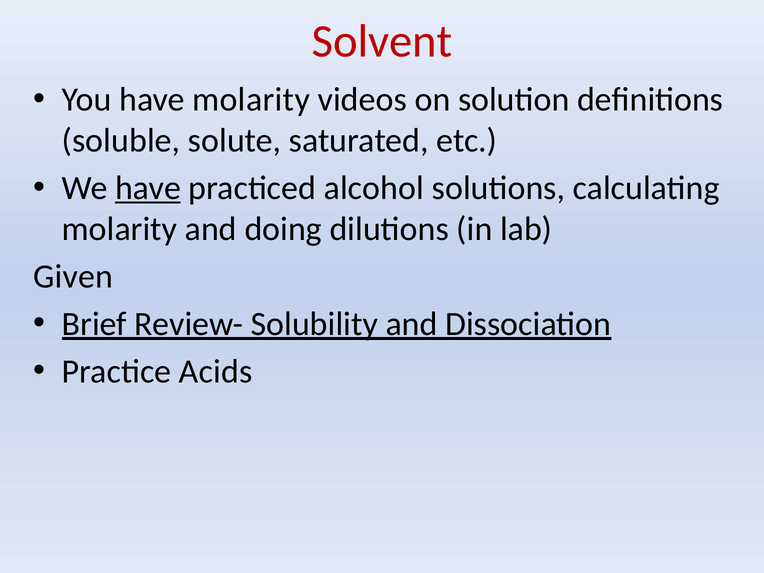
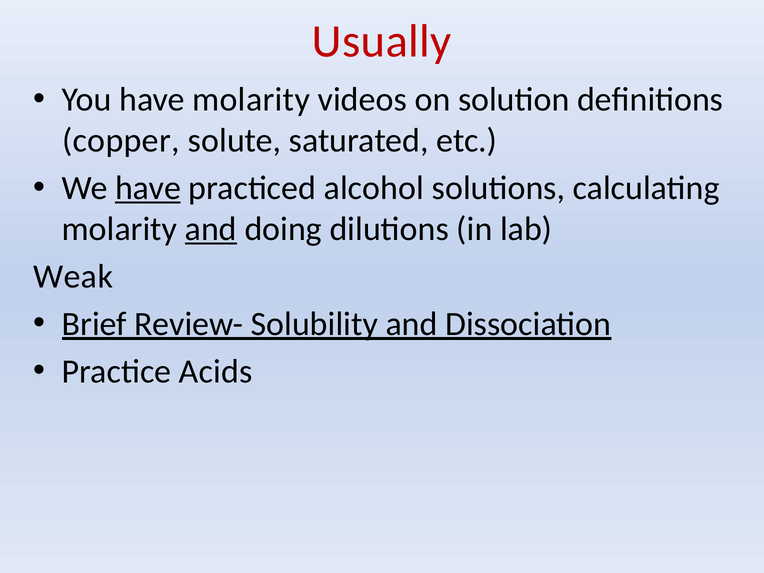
Solvent: Solvent -> Usually
soluble: soluble -> copper
and at (211, 229) underline: none -> present
Given: Given -> Weak
